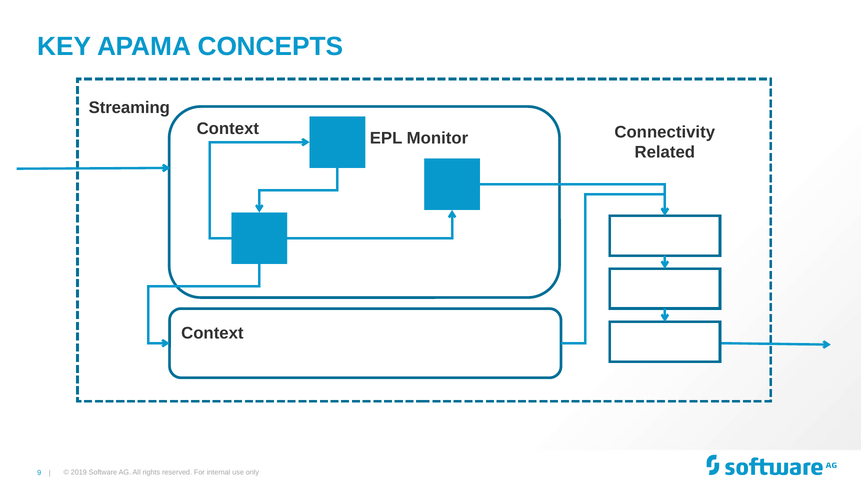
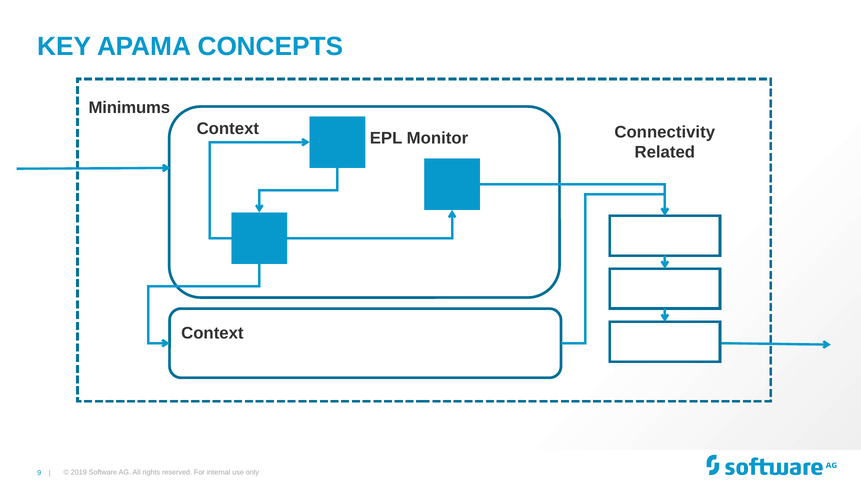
Streaming: Streaming -> Minimums
